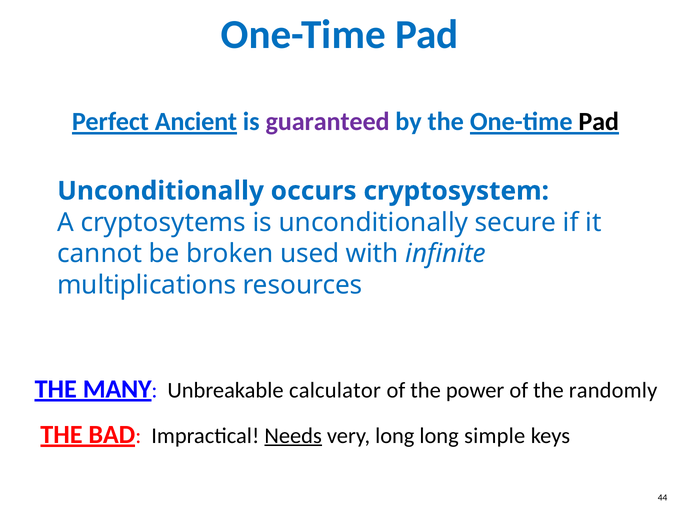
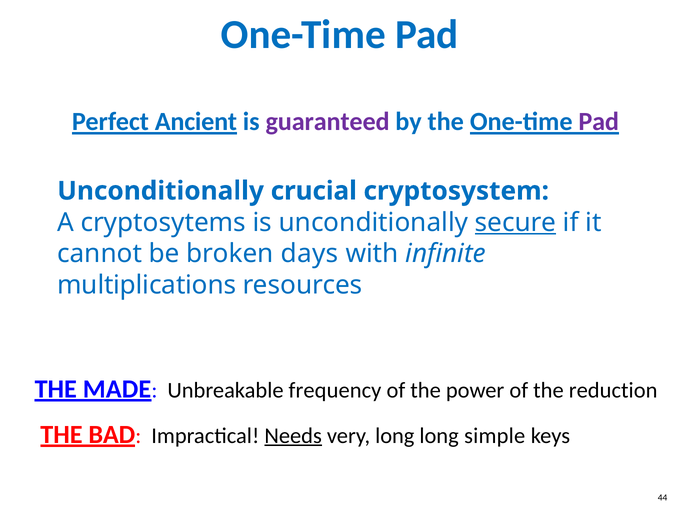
Pad at (599, 122) colour: black -> purple
occurs: occurs -> crucial
secure underline: none -> present
used: used -> days
MANY: MANY -> MADE
calculator: calculator -> frequency
randomly: randomly -> reduction
